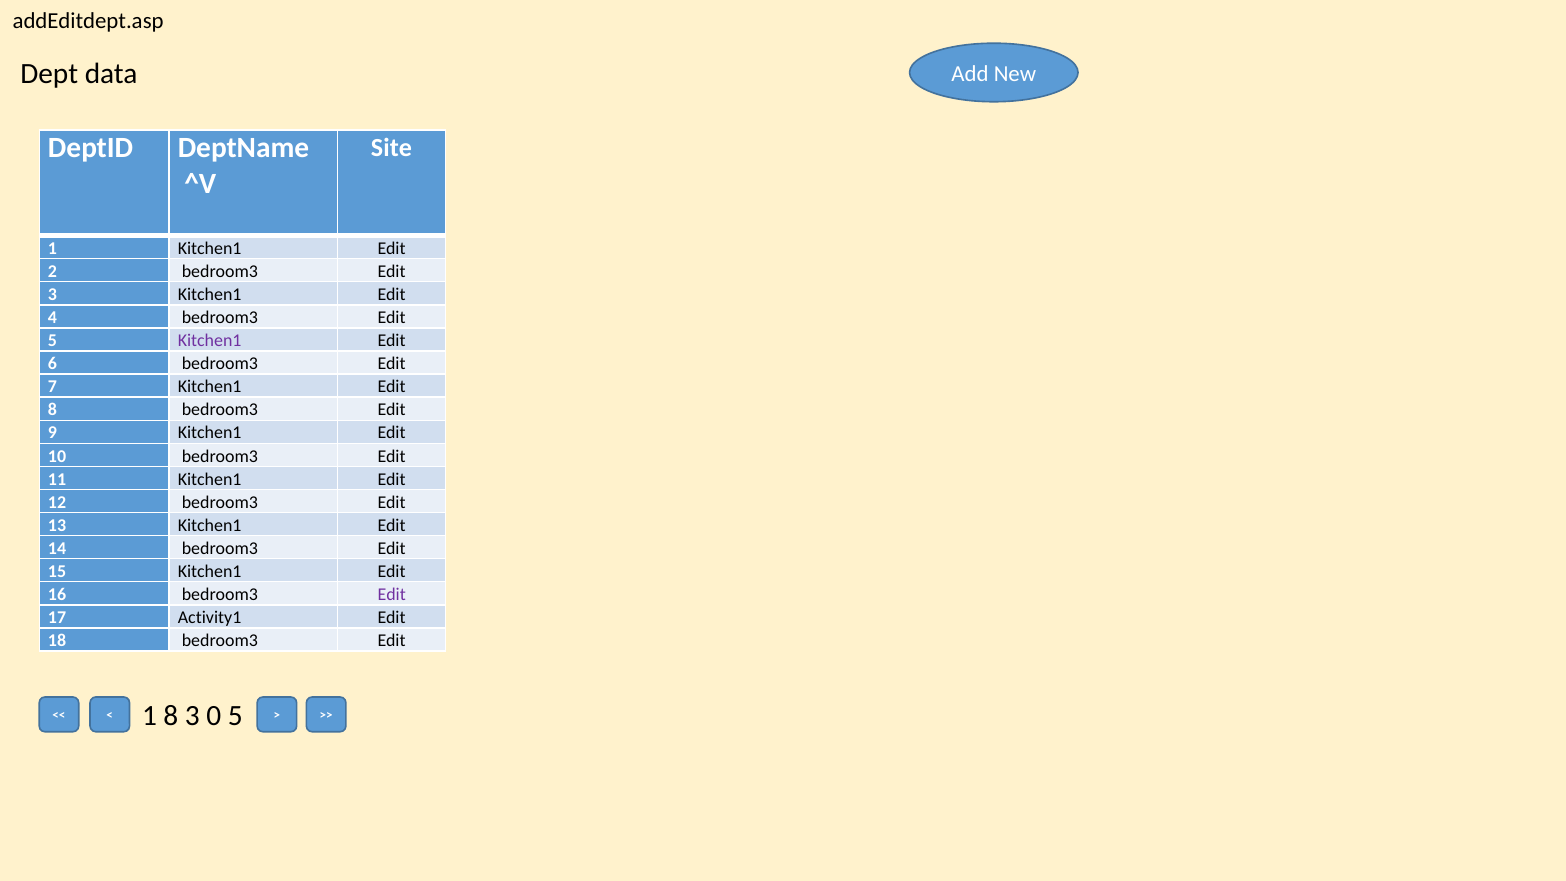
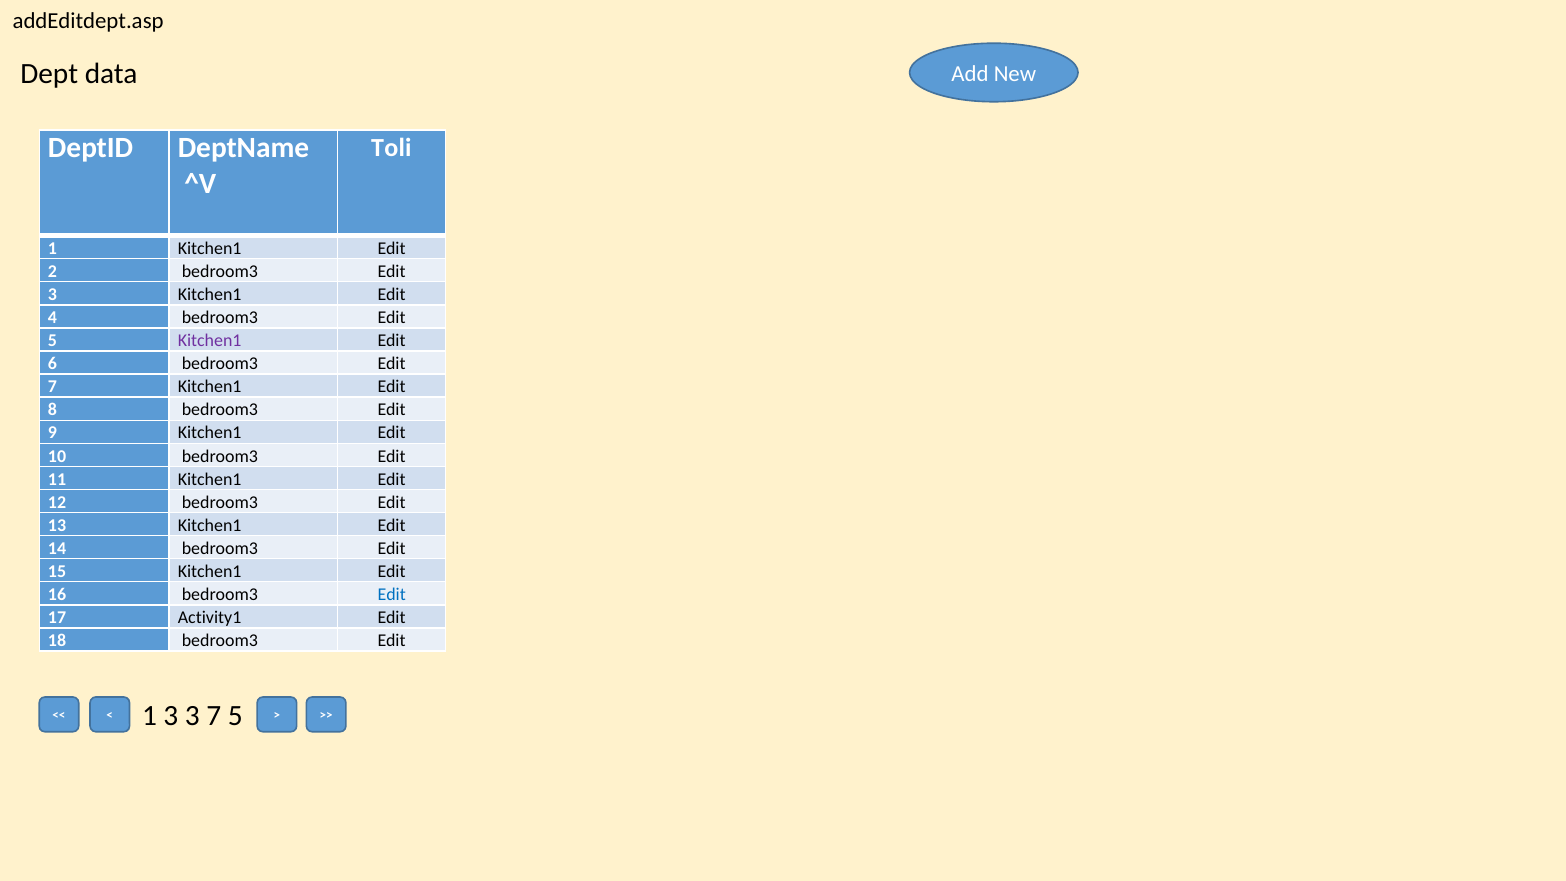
Site: Site -> Toli
Edit at (392, 595) colour: purple -> blue
1 8: 8 -> 3
3 0: 0 -> 7
